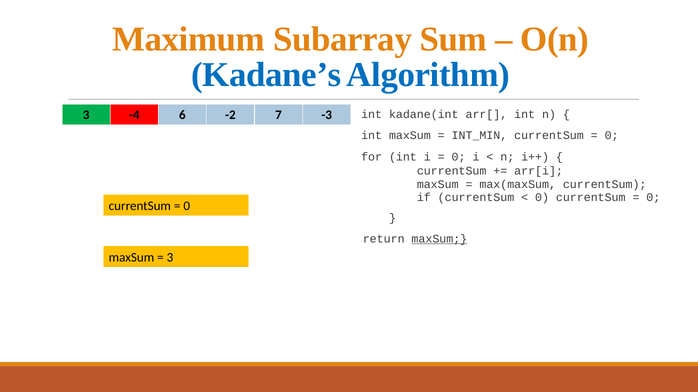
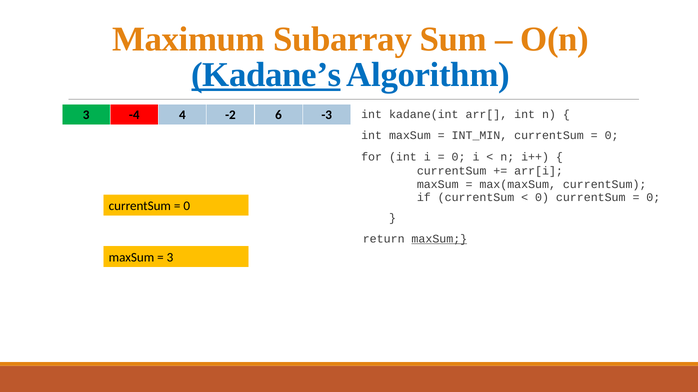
Kadane’s underline: none -> present
6: 6 -> 4
7: 7 -> 6
